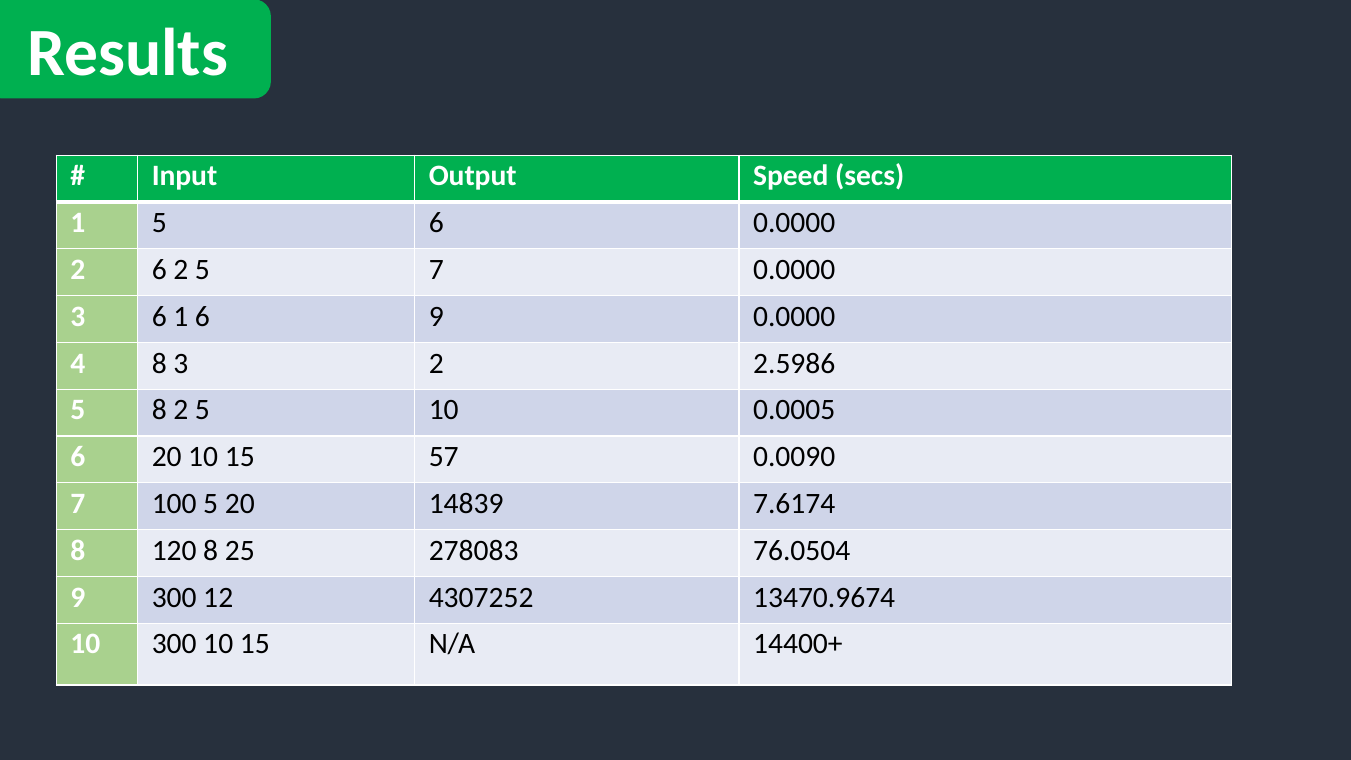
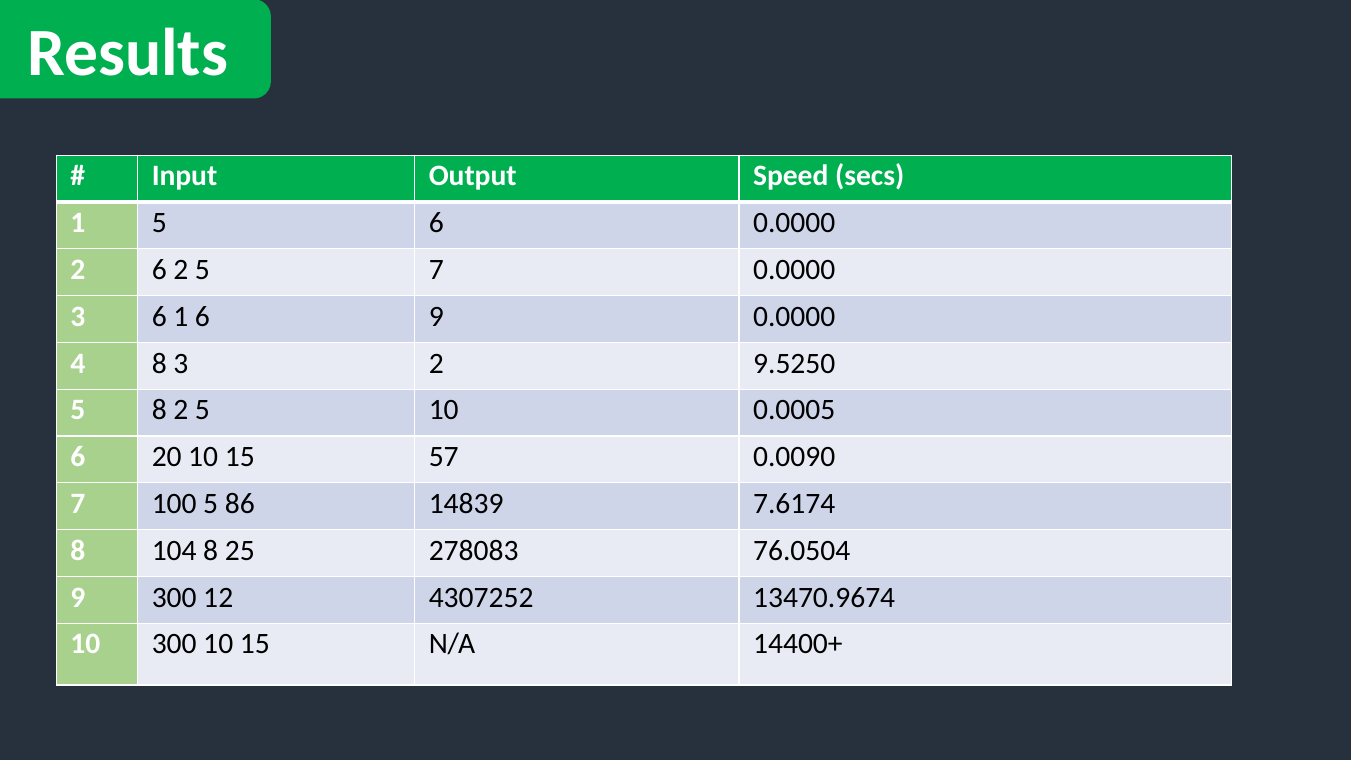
2.5986: 2.5986 -> 9.5250
5 20: 20 -> 86
120: 120 -> 104
